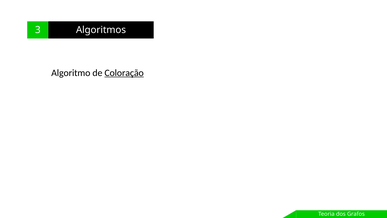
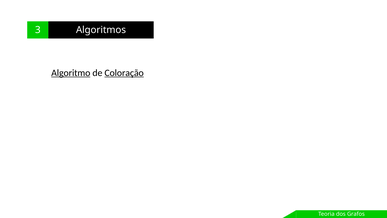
Algoritmo underline: none -> present
